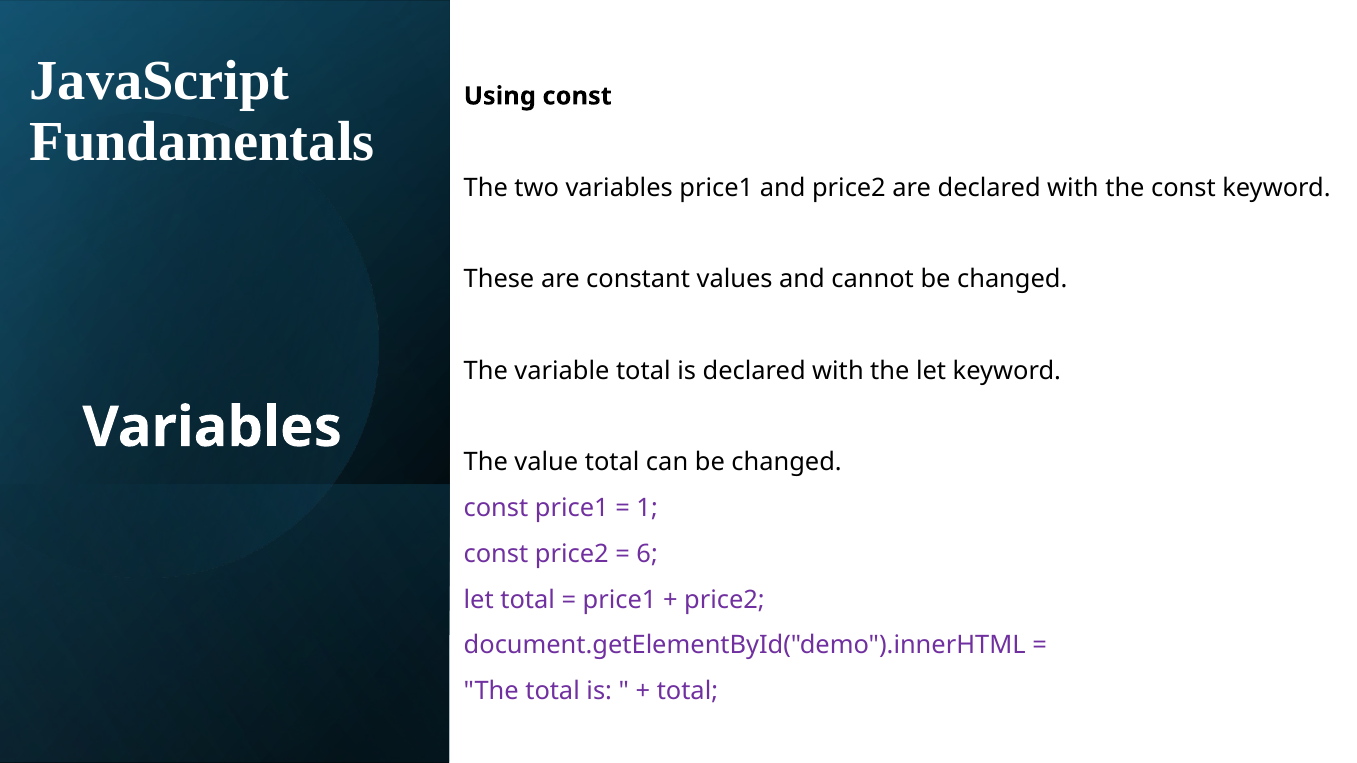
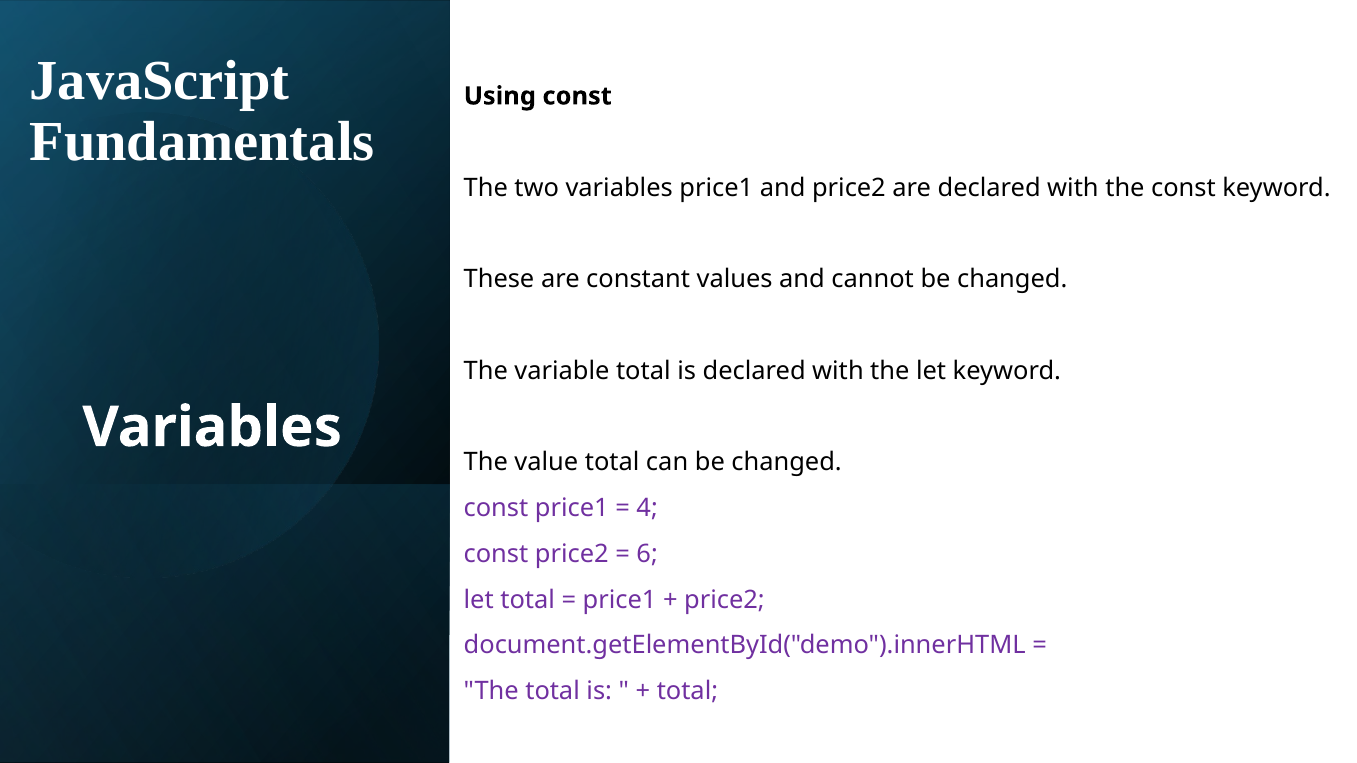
1: 1 -> 4
